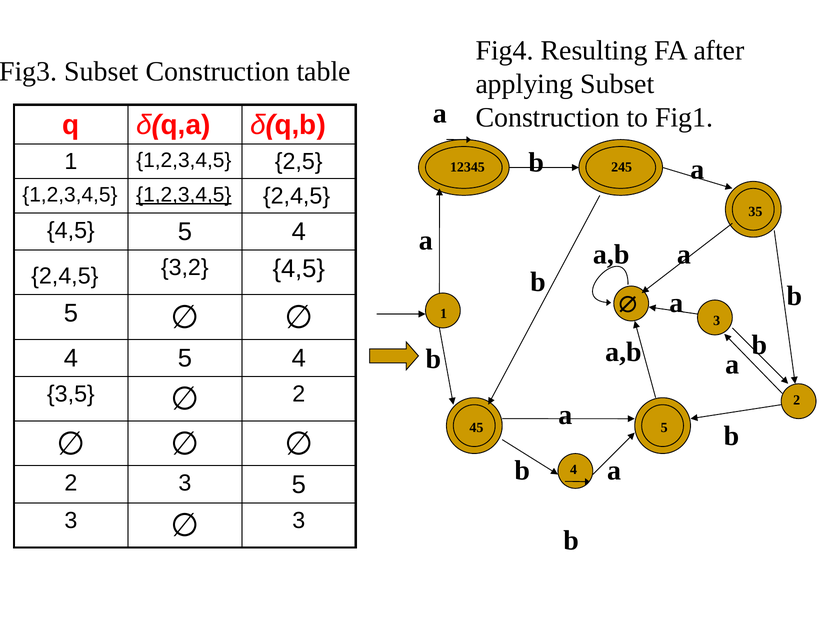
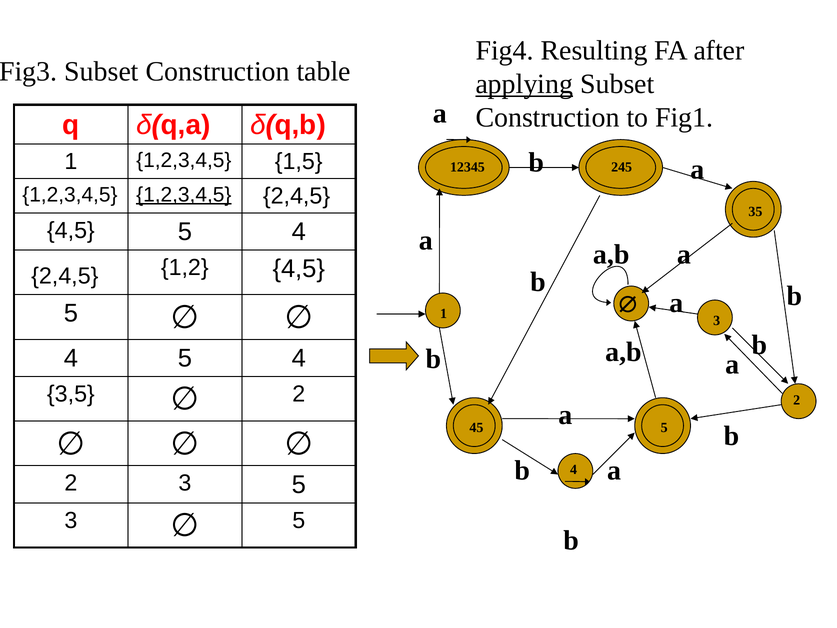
applying underline: none -> present
2,5: 2,5 -> 1,5
3,2: 3,2 -> 1,2
3 at (299, 520): 3 -> 5
